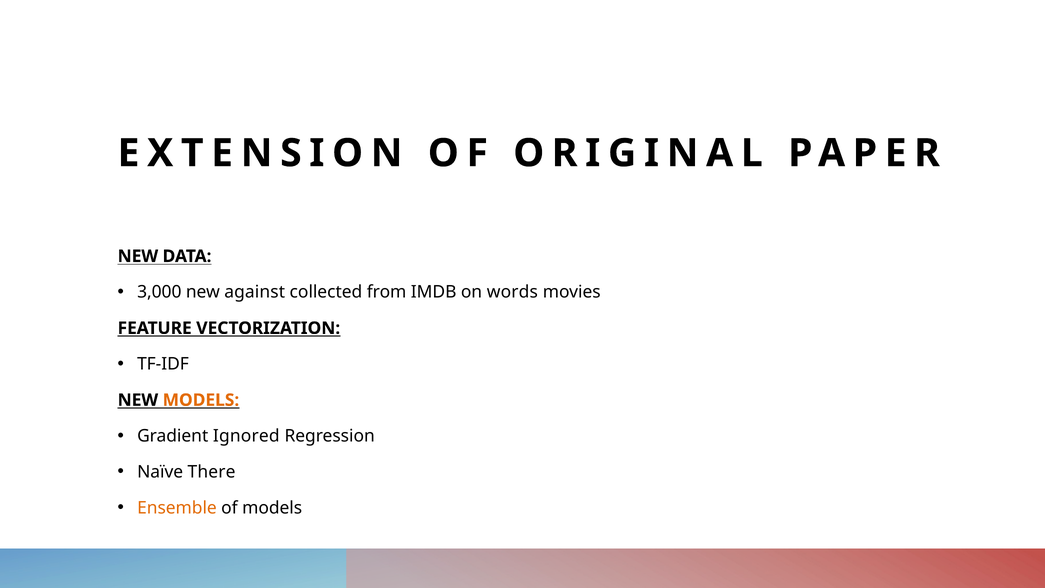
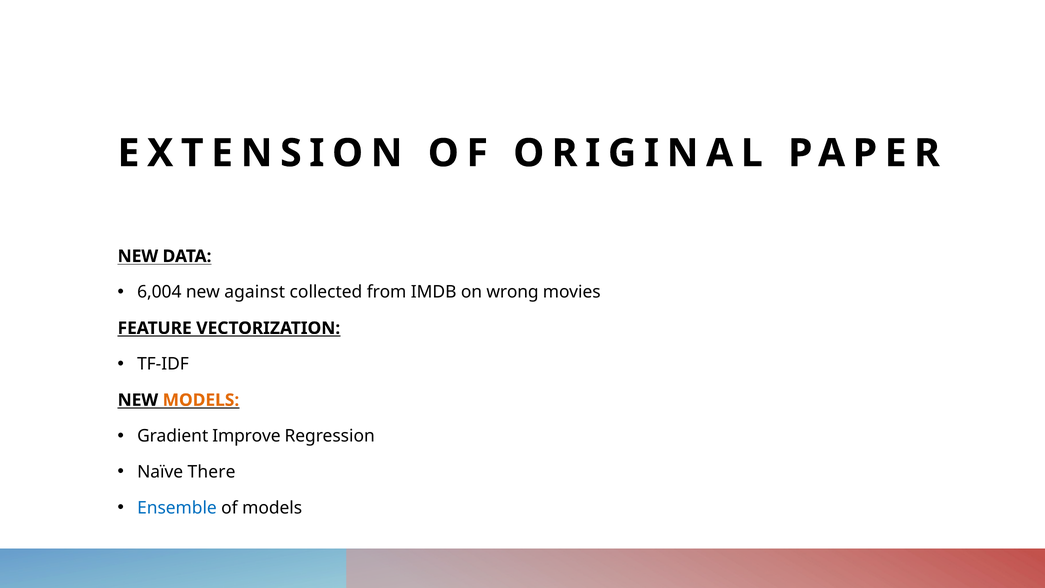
3,000: 3,000 -> 6,004
words: words -> wrong
Ignored: Ignored -> Improve
Ensemble colour: orange -> blue
